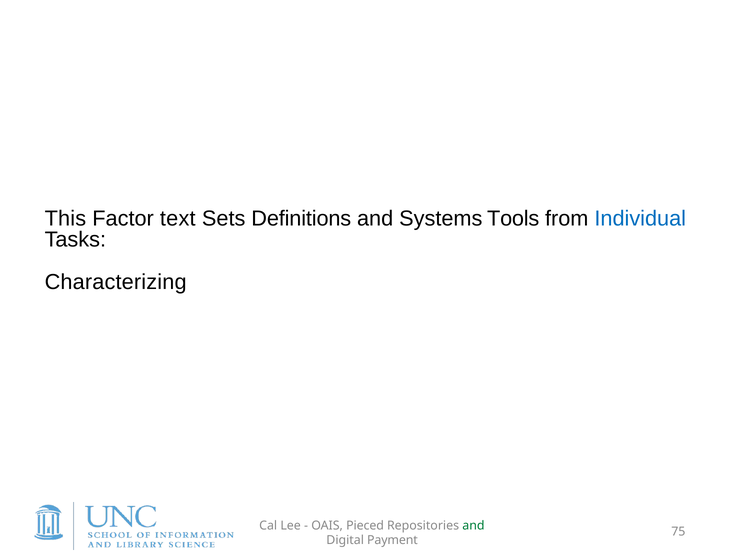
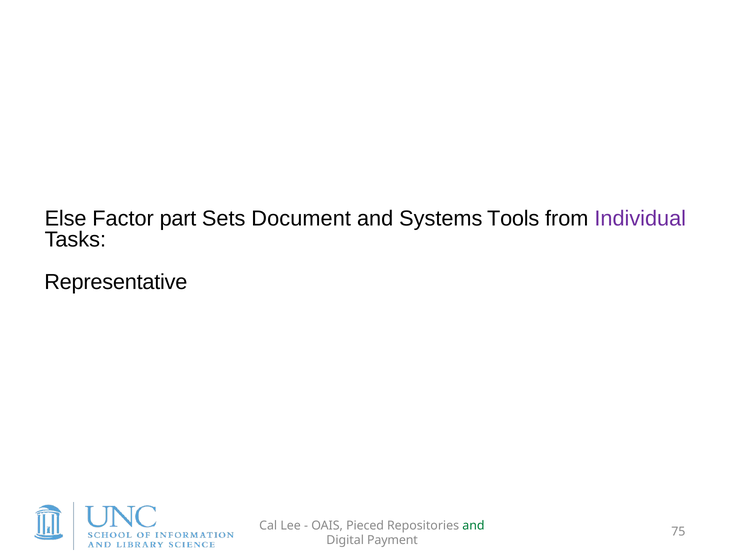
This: This -> Else
text: text -> part
Definitions: Definitions -> Document
Individual colour: blue -> purple
Characterizing: Characterizing -> Representative
